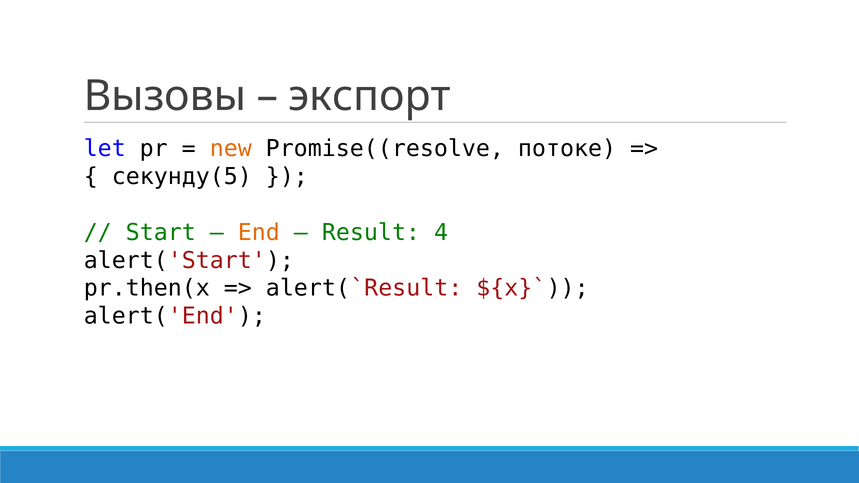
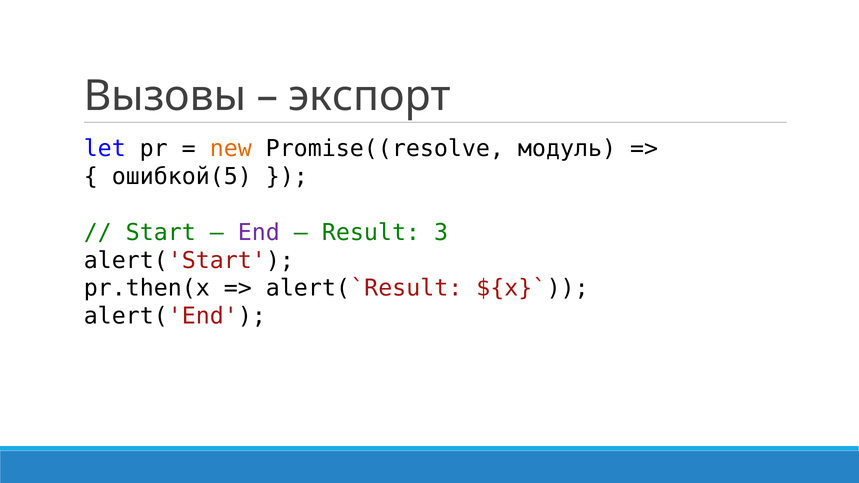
потоке: потоке -> модуль
секунду(5: секунду(5 -> ошибкой(5
End colour: orange -> purple
4: 4 -> 3
